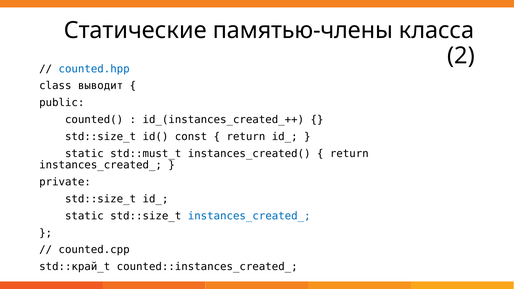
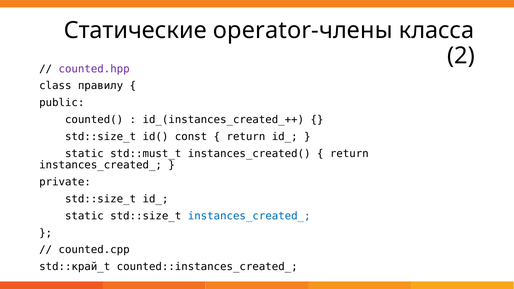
памятью-члены: памятью-члены -> operator-члены
counted.hpp colour: blue -> purple
выводит: выводит -> правилу
